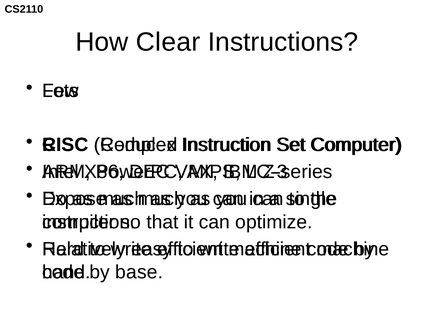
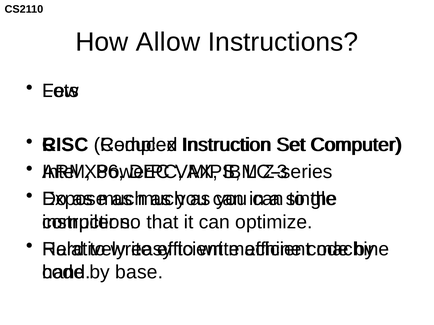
Clear: Clear -> Allow
